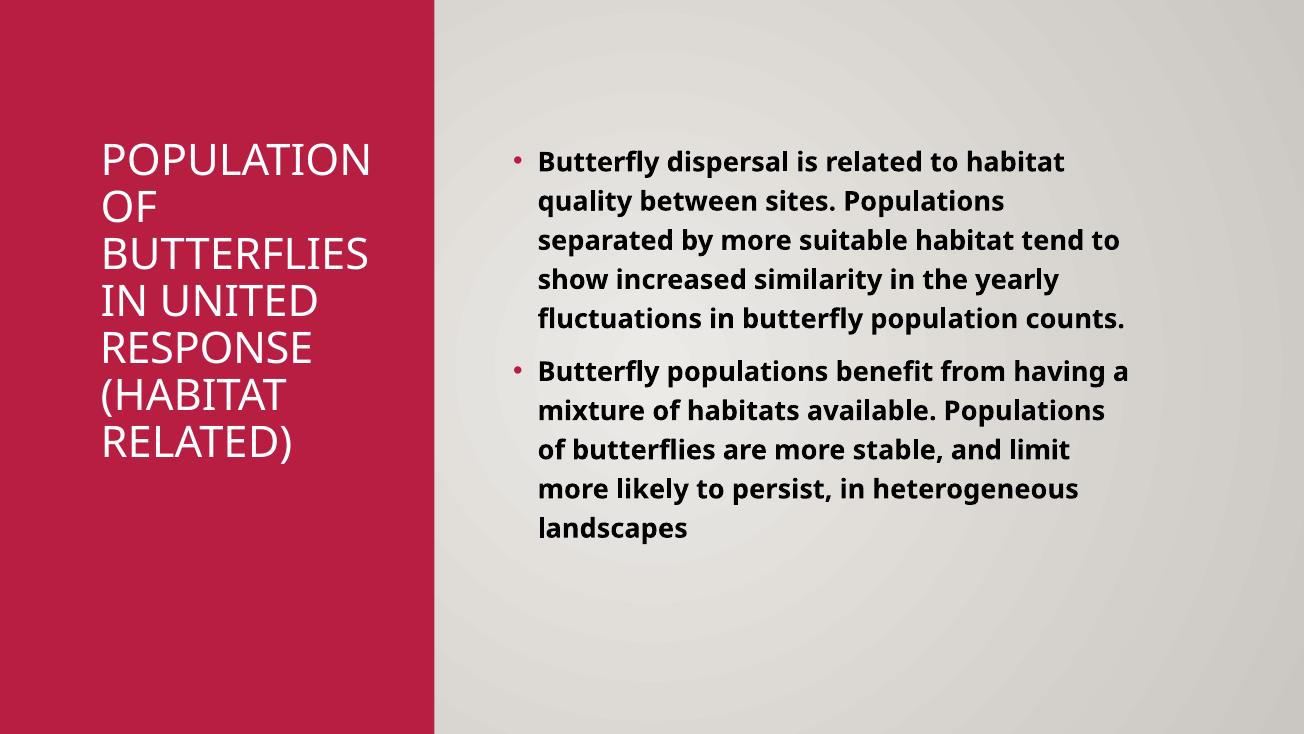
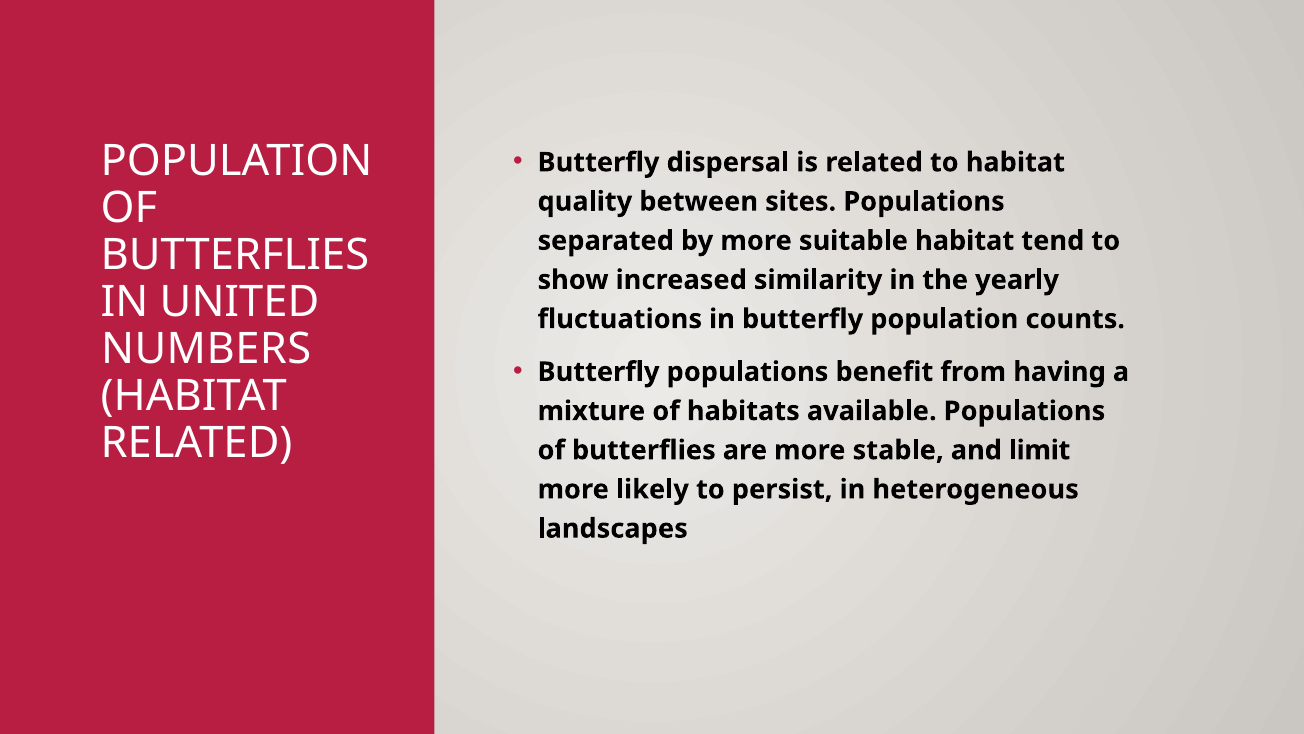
RESPONSE: RESPONSE -> NUMBERS
